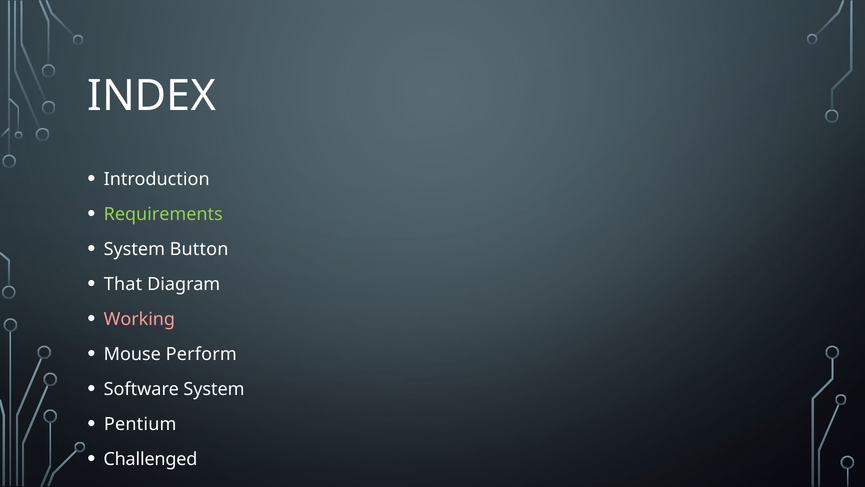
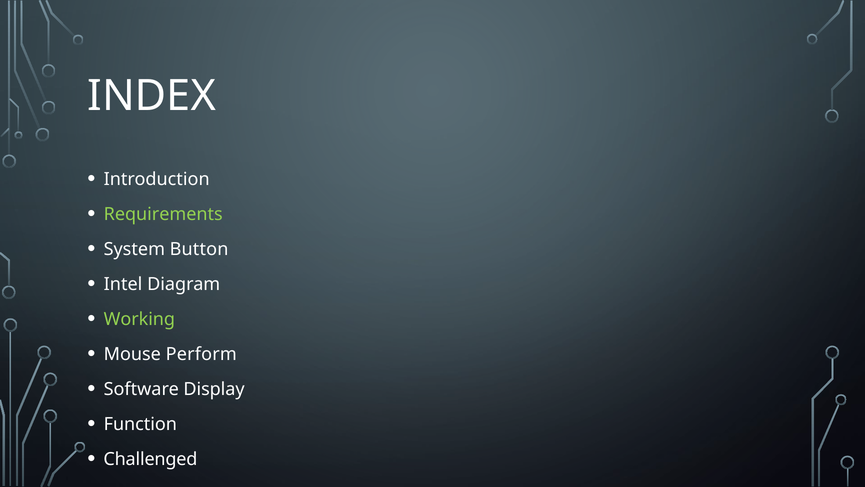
That: That -> Intel
Working colour: pink -> light green
Software System: System -> Display
Pentium: Pentium -> Function
